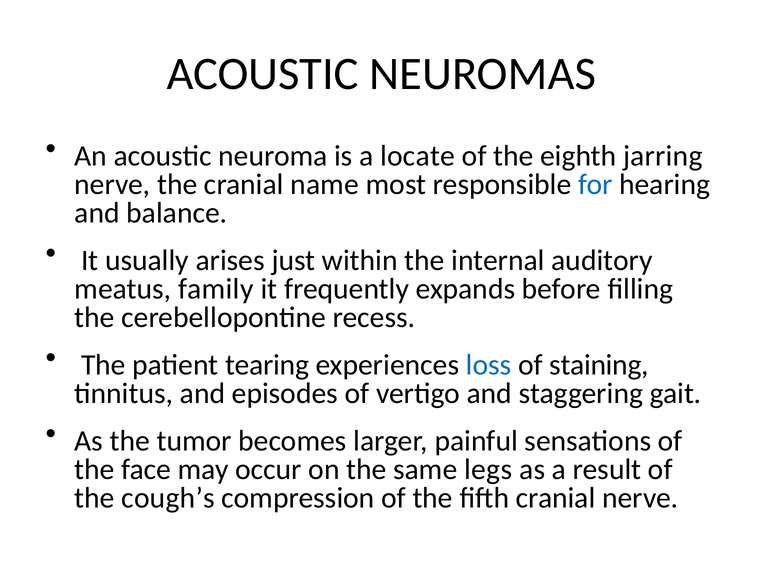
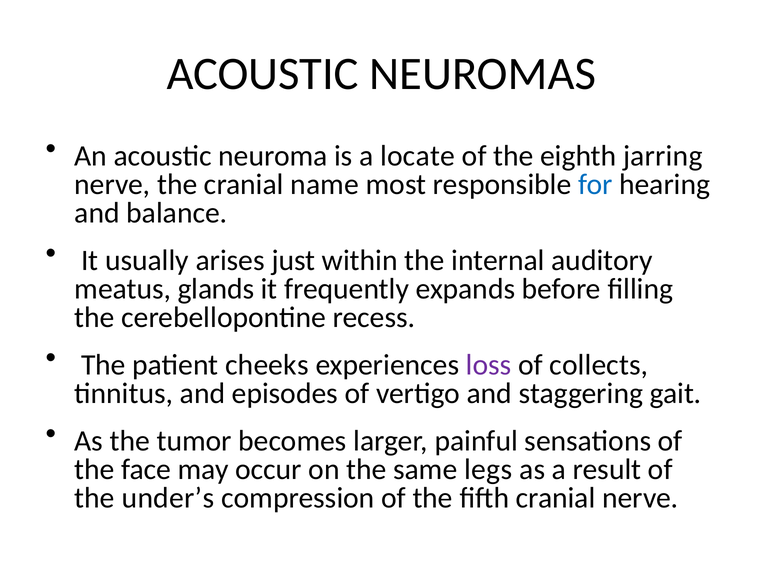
family: family -> glands
tearing: tearing -> cheeks
loss colour: blue -> purple
staining: staining -> collects
cough’s: cough’s -> under’s
